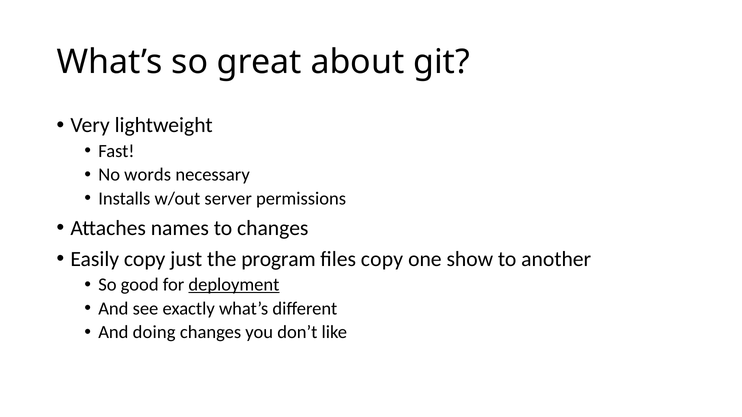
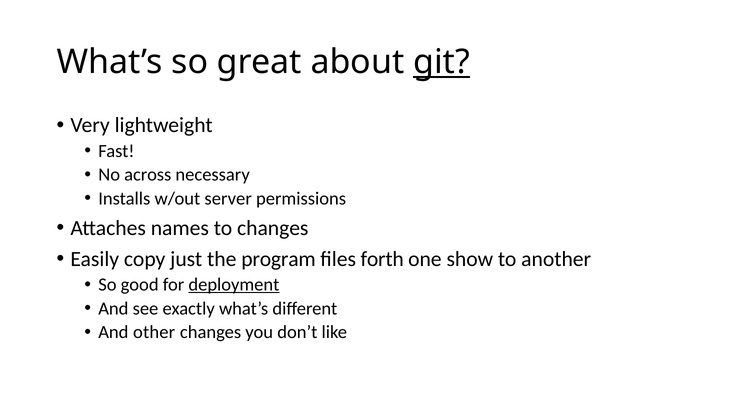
git underline: none -> present
words: words -> across
files copy: copy -> forth
doing: doing -> other
